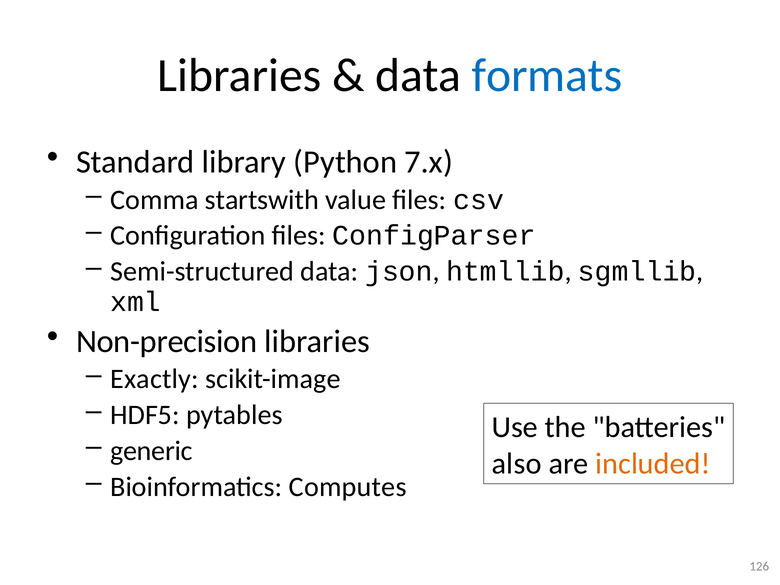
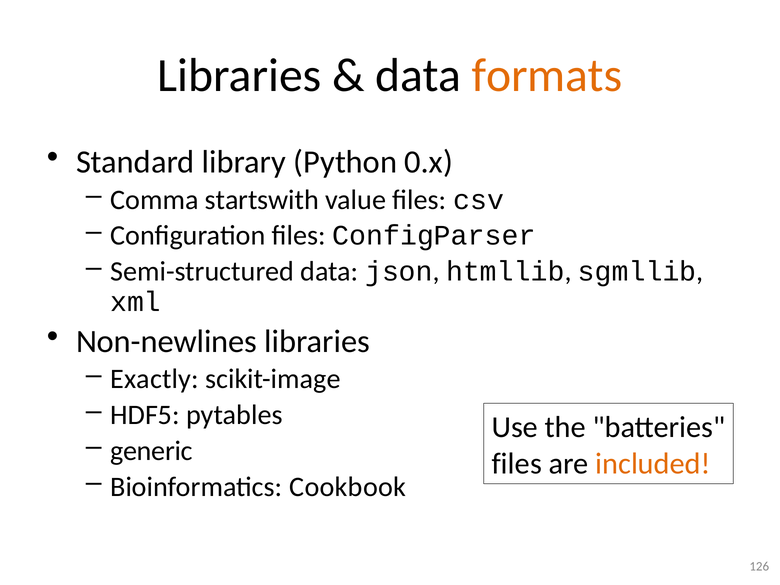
formats colour: blue -> orange
7.x: 7.x -> 0.x
Non-precision: Non-precision -> Non-newlines
also at (517, 464): also -> files
Computes: Computes -> Cookbook
